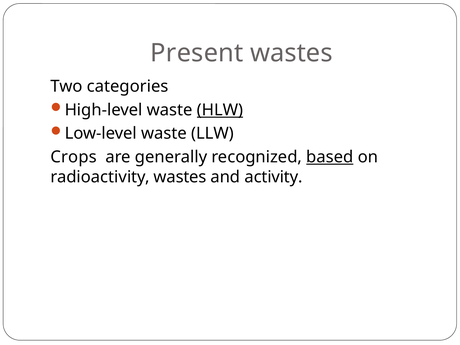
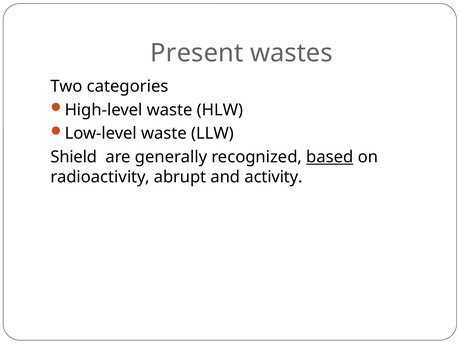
HLW underline: present -> none
Crops: Crops -> Shield
radioactivity wastes: wastes -> abrupt
